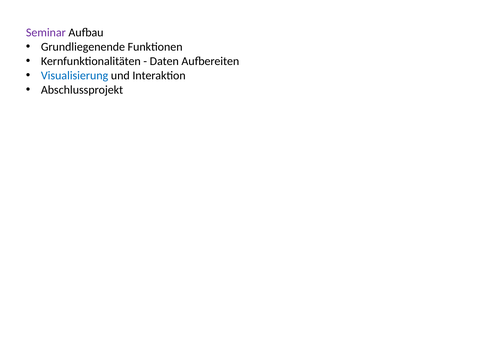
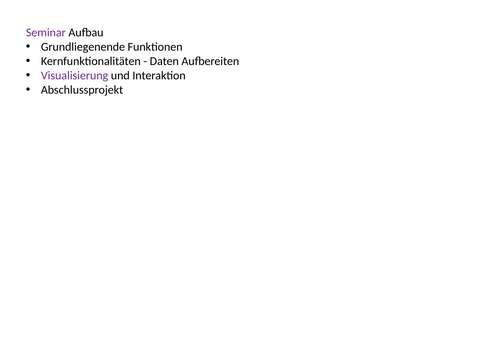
Visualisierung colour: blue -> purple
